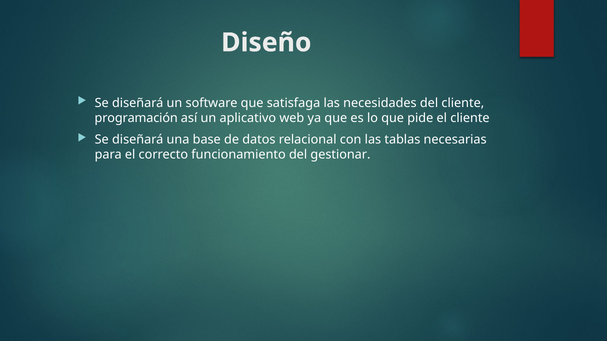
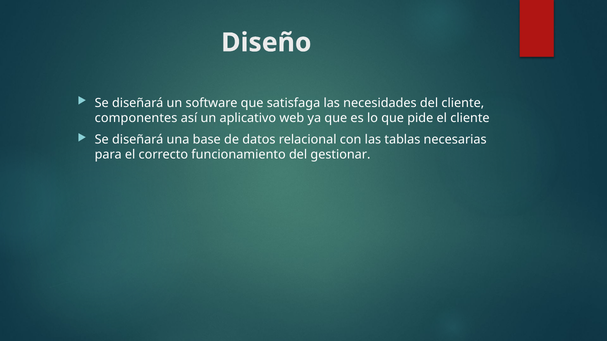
programación: programación -> componentes
